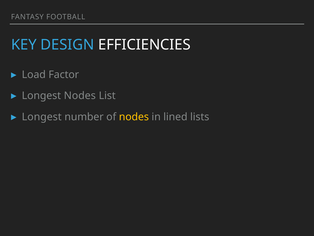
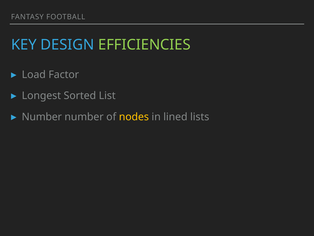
EFFICIENCIES colour: white -> light green
Longest Nodes: Nodes -> Sorted
Longest at (42, 117): Longest -> Number
